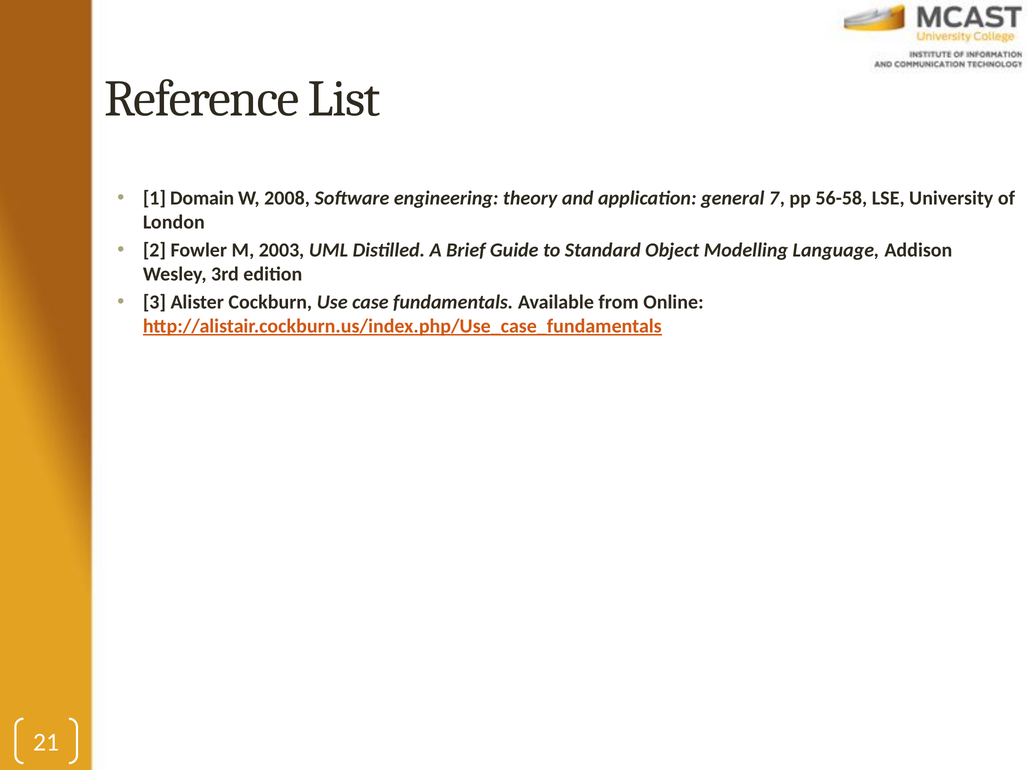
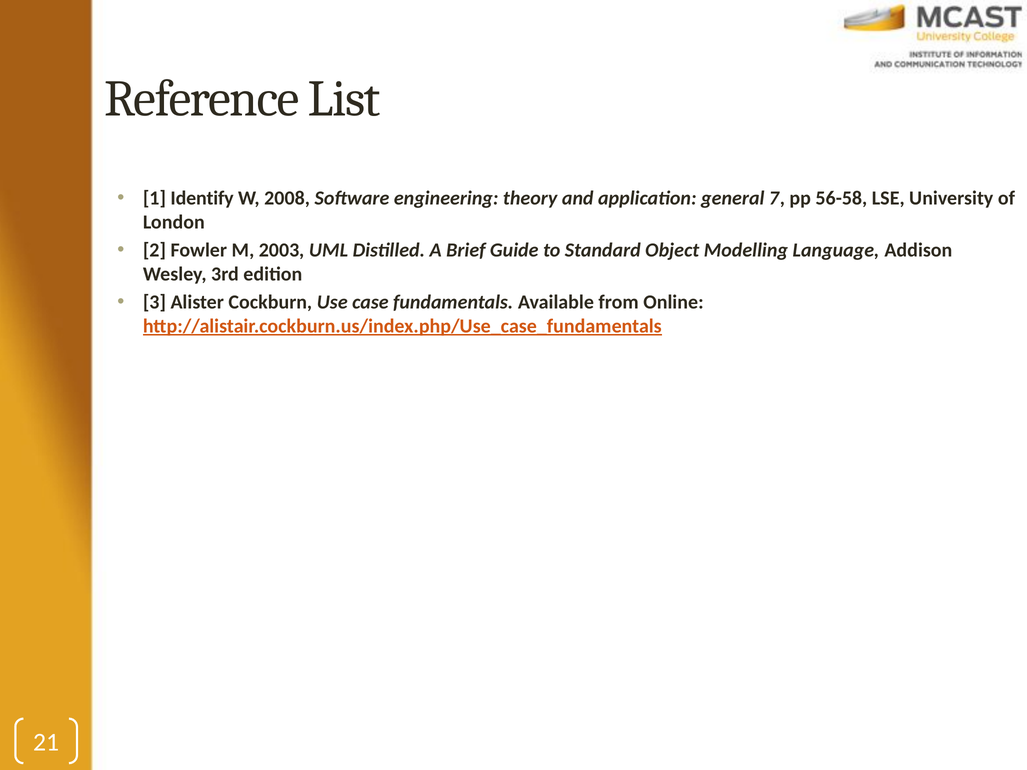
Domain: Domain -> Identify
